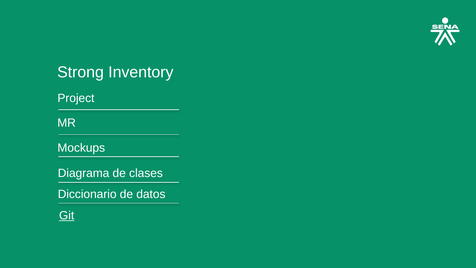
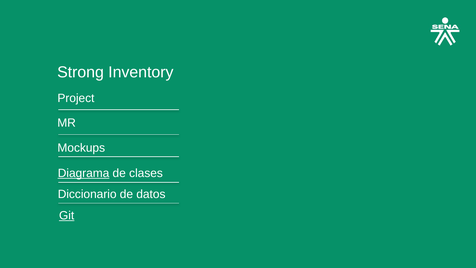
Diagrama underline: none -> present
